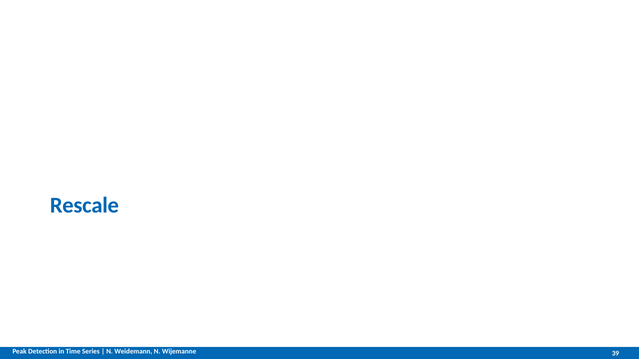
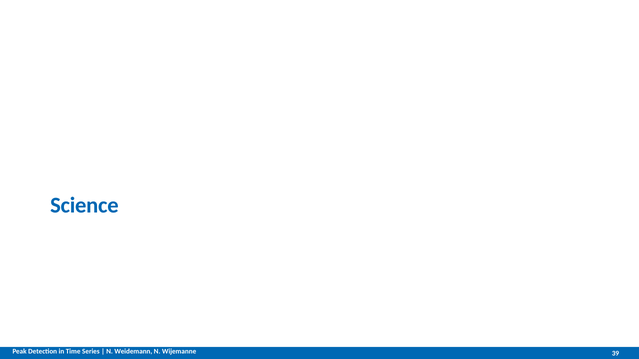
Rescale: Rescale -> Science
